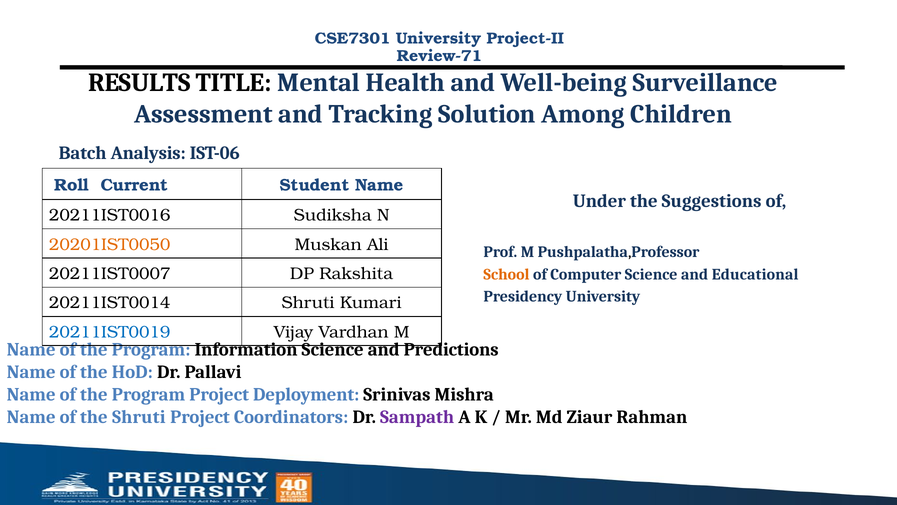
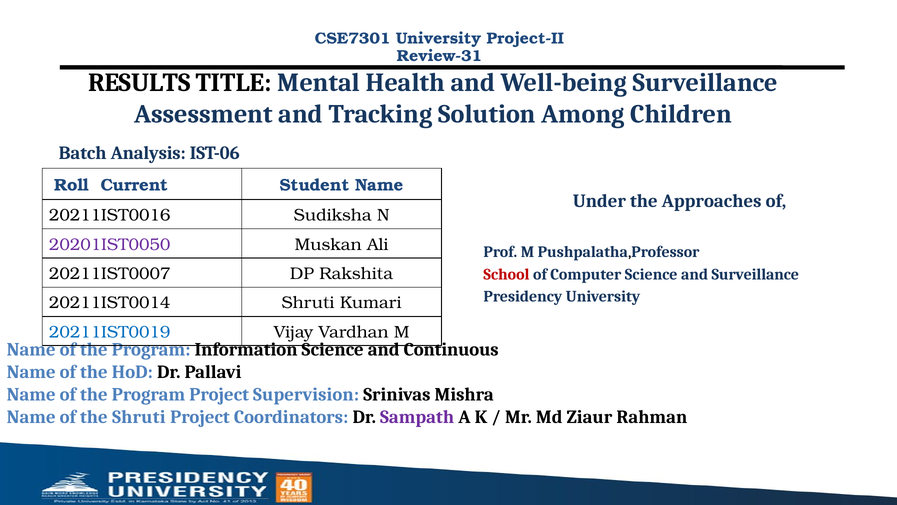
Review-71: Review-71 -> Review-31
Suggestions: Suggestions -> Approaches
20201IST0050 colour: orange -> purple
School colour: orange -> red
and Educational: Educational -> Surveillance
Predictions: Predictions -> Continuous
Deployment: Deployment -> Supervision
